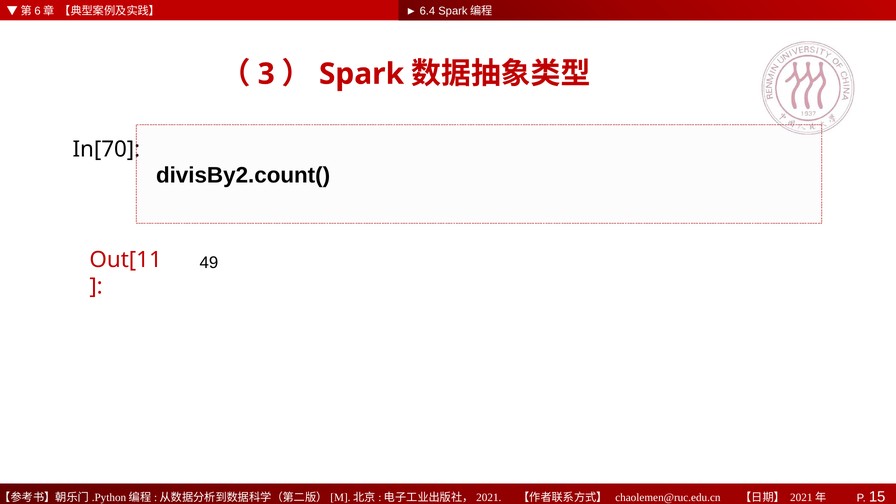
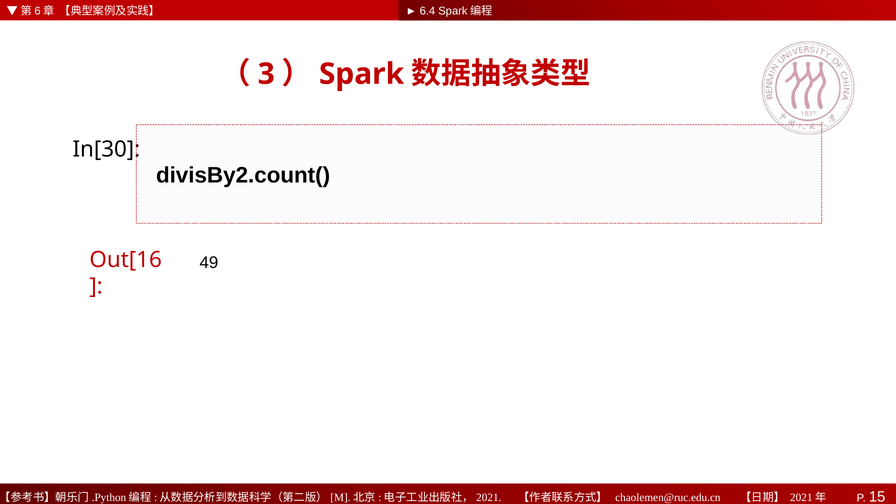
In[70: In[70 -> In[30
Out[11: Out[11 -> Out[16
